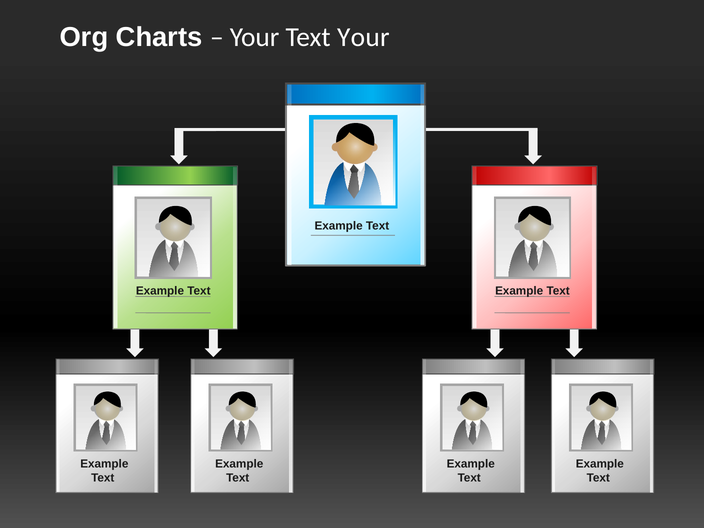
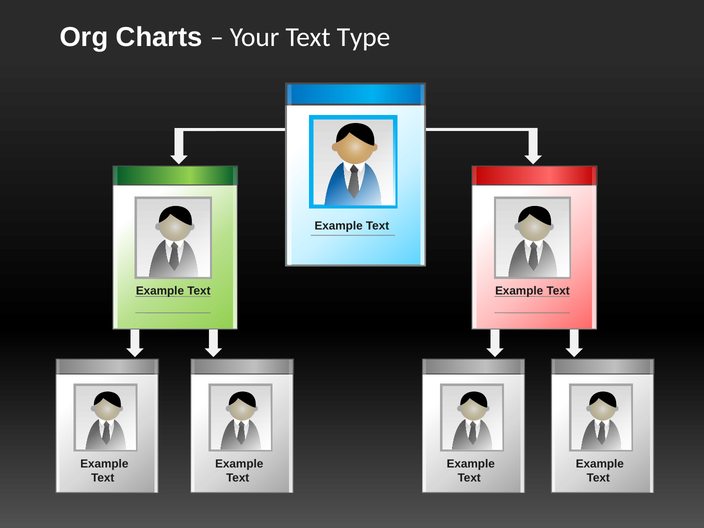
Text Your: Your -> Type
